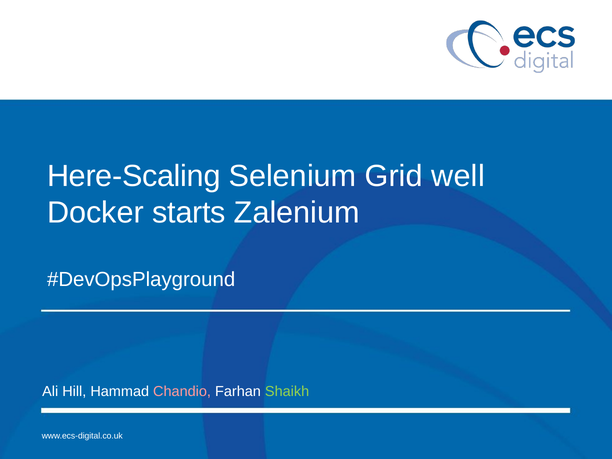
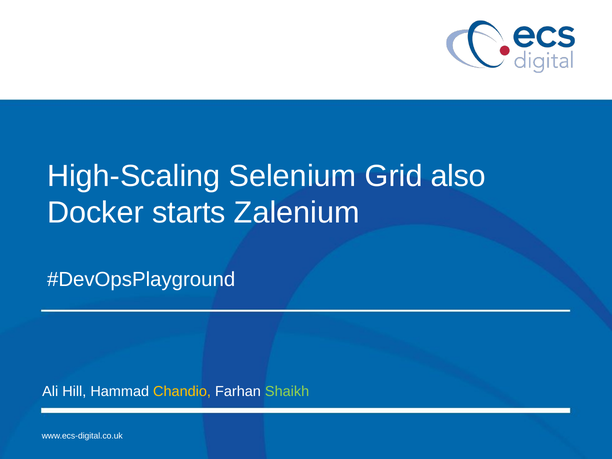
Here-Scaling: Here-Scaling -> High-Scaling
well: well -> also
Chandio colour: pink -> yellow
